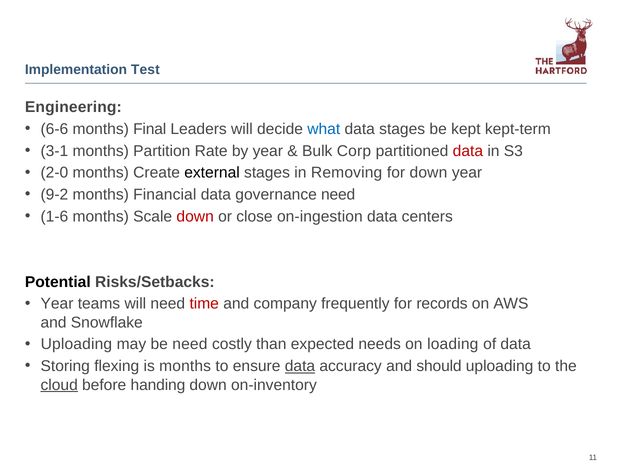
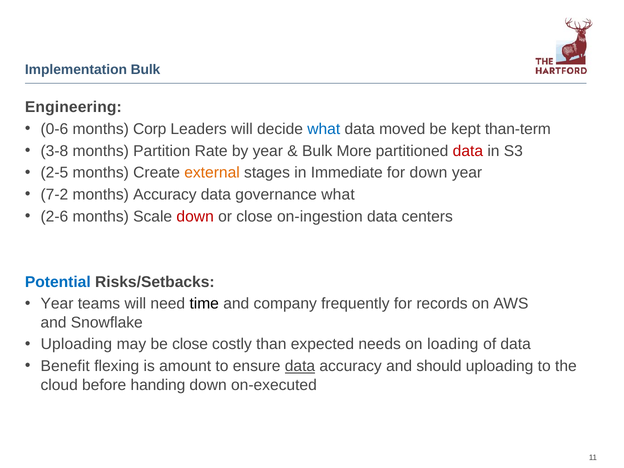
Implementation Test: Test -> Bulk
6-6: 6-6 -> 0-6
Final: Final -> Corp
data stages: stages -> moved
kept-term: kept-term -> than-term
3-1: 3-1 -> 3-8
Corp: Corp -> More
2-0: 2-0 -> 2-5
external colour: black -> orange
Removing: Removing -> Immediate
9-2: 9-2 -> 7-2
months Financial: Financial -> Accuracy
governance need: need -> what
1-6: 1-6 -> 2-6
Potential colour: black -> blue
time colour: red -> black
be need: need -> close
Storing: Storing -> Benefit
is months: months -> amount
cloud underline: present -> none
on-inventory: on-inventory -> on-executed
